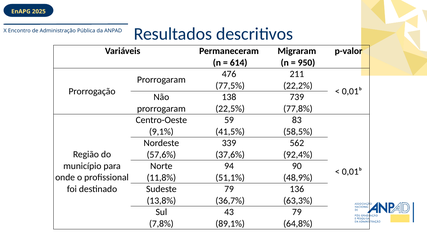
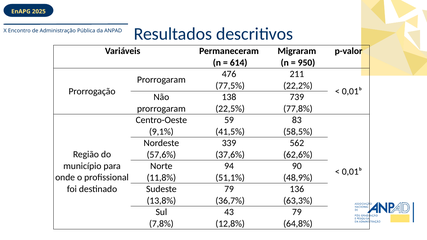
92,4%: 92,4% -> 62,6%
89,1%: 89,1% -> 12,8%
